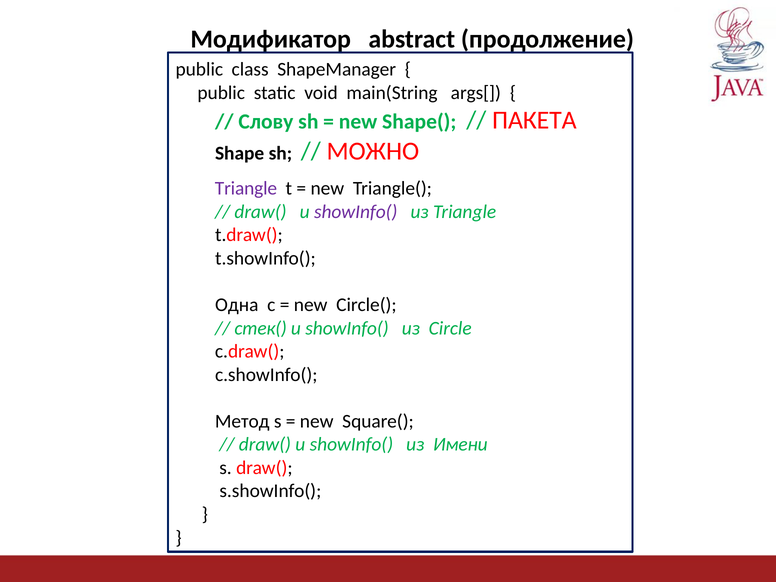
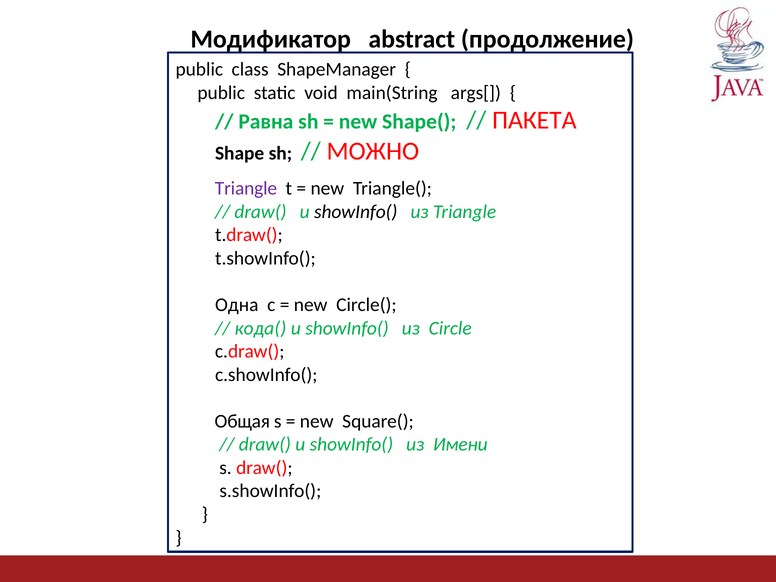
Слову: Слову -> Равна
showInfo( at (356, 212) colour: purple -> black
стек(: стек( -> кода(
Метод: Метод -> Общая
